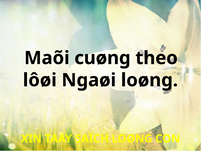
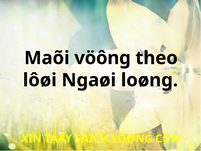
cuøng: cuøng -> vöông
